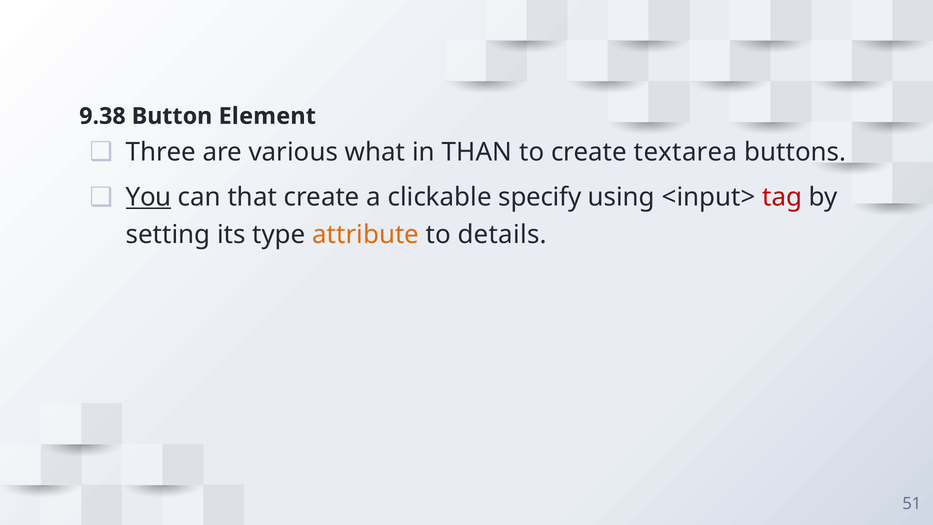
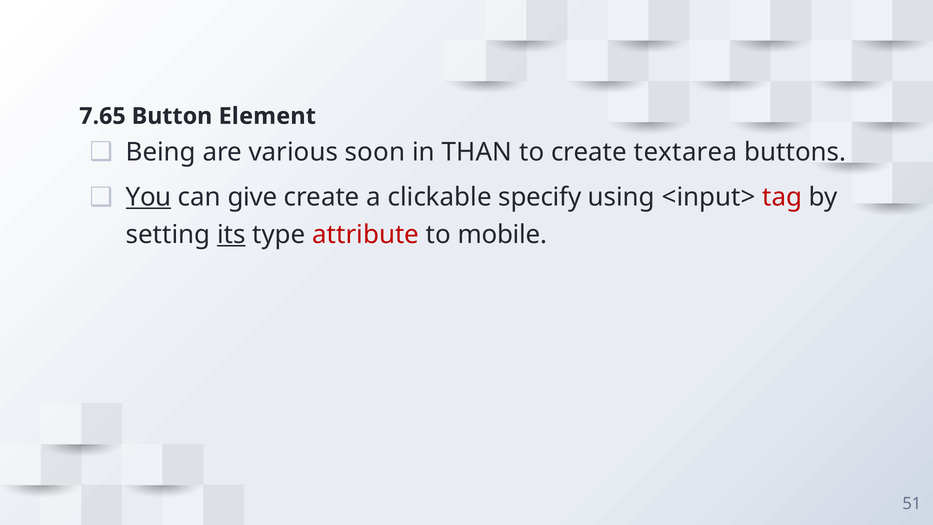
9.38: 9.38 -> 7.65
Three: Three -> Being
what: what -> soon
that: that -> give
its underline: none -> present
attribute colour: orange -> red
details: details -> mobile
